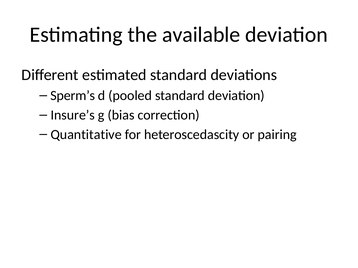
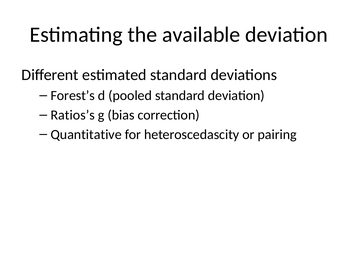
Sperm’s: Sperm’s -> Forest’s
Insure’s: Insure’s -> Ratios’s
